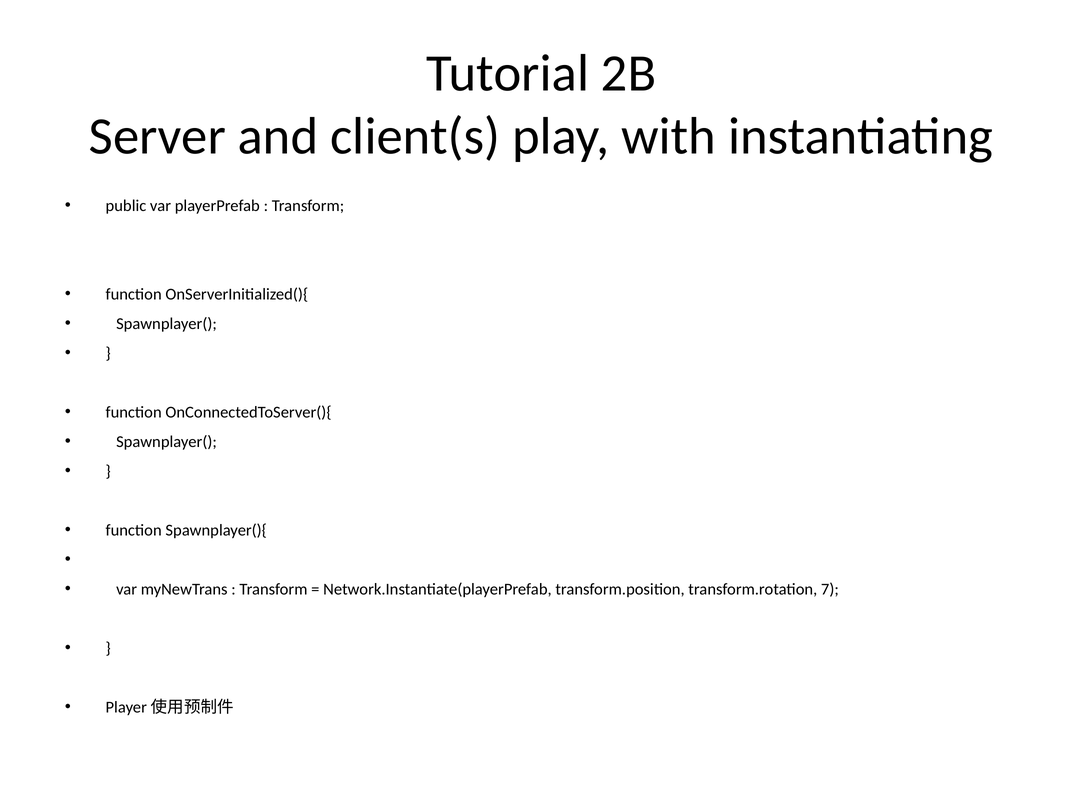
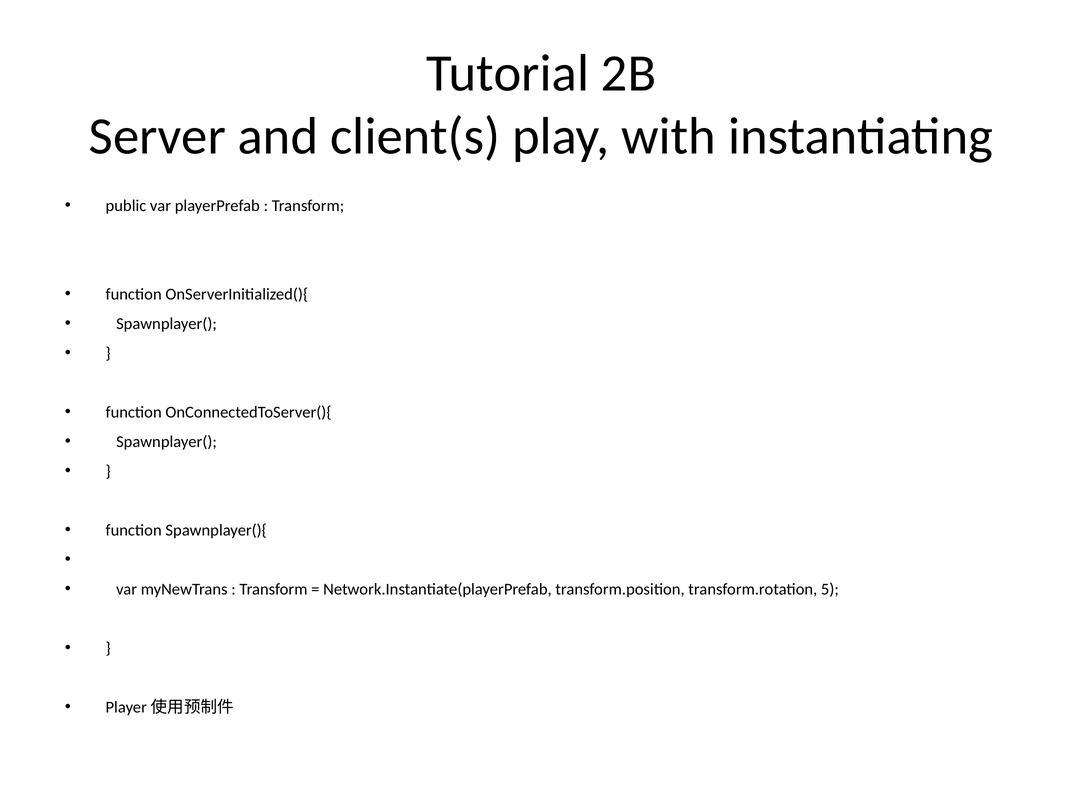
7: 7 -> 5
